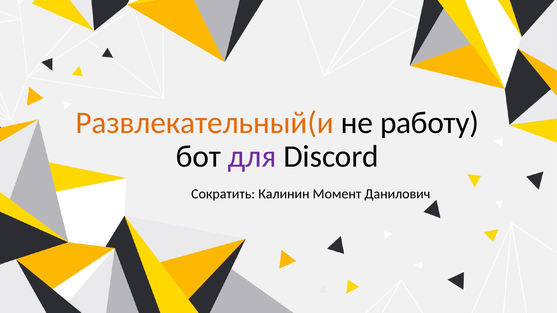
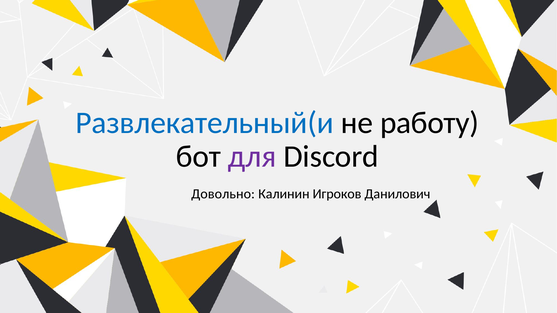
Развлекательный(и colour: orange -> blue
Сократить: Сократить -> Довольно
Момент: Момент -> Игроков
